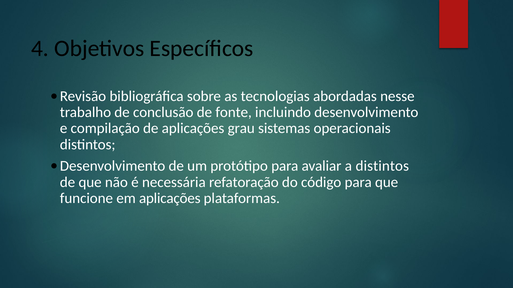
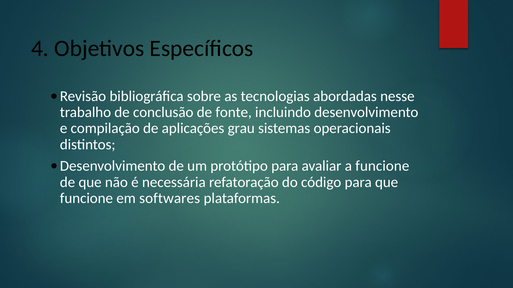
a distintos: distintos -> funcione
em aplicações: aplicações -> softwares
